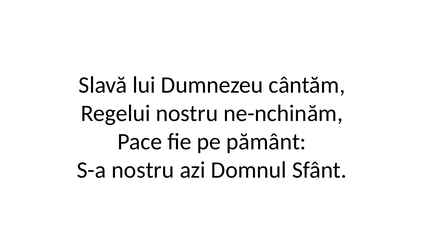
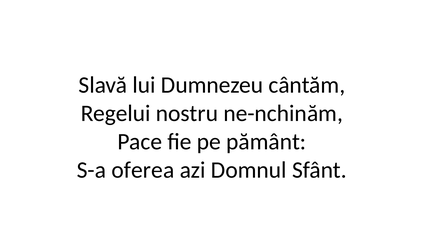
S-a nostru: nostru -> oferea
